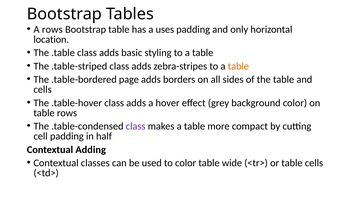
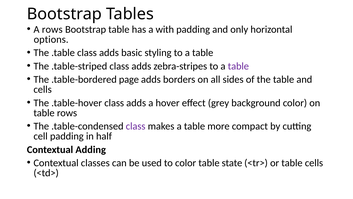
uses: uses -> with
location: location -> options
table at (238, 66) colour: orange -> purple
wide: wide -> state
